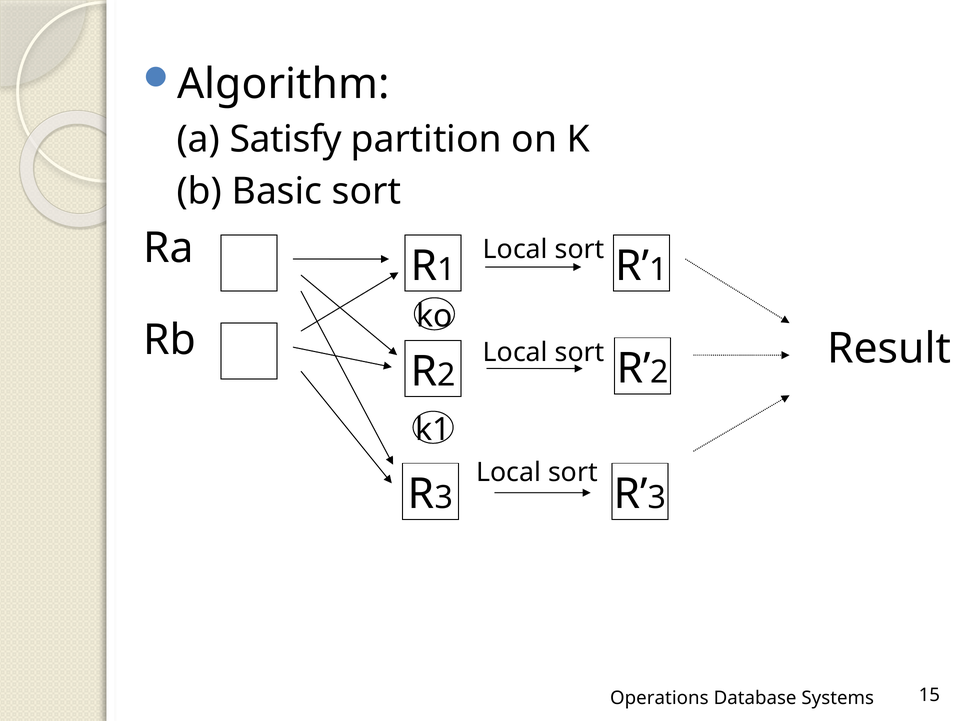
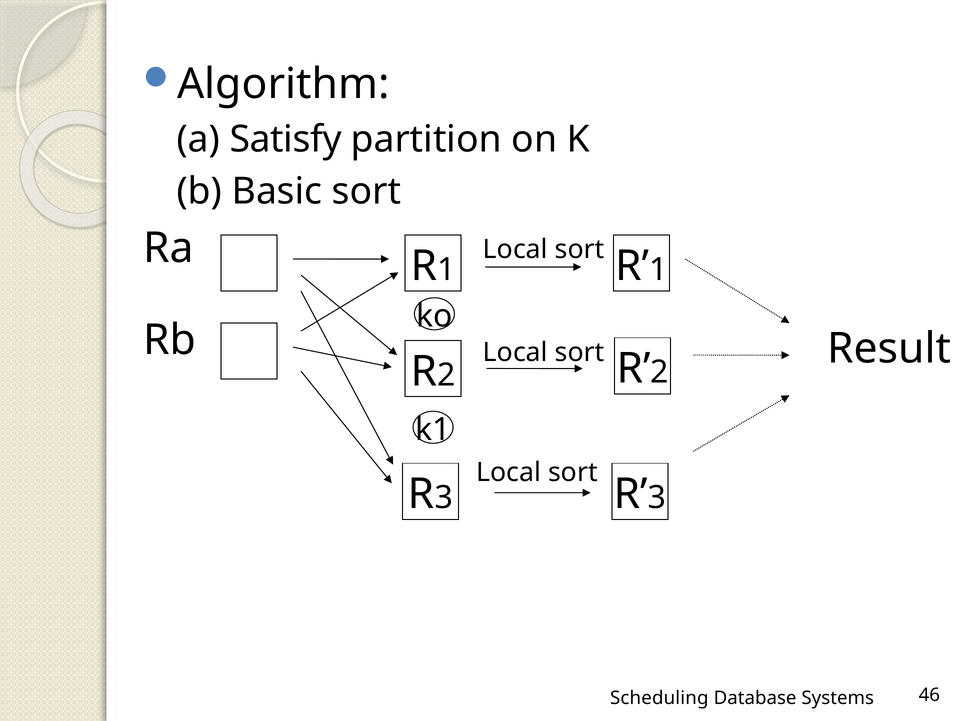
Operations: Operations -> Scheduling
15: 15 -> 46
